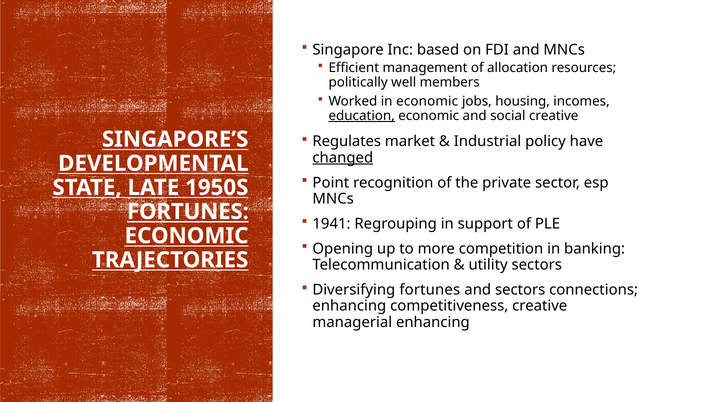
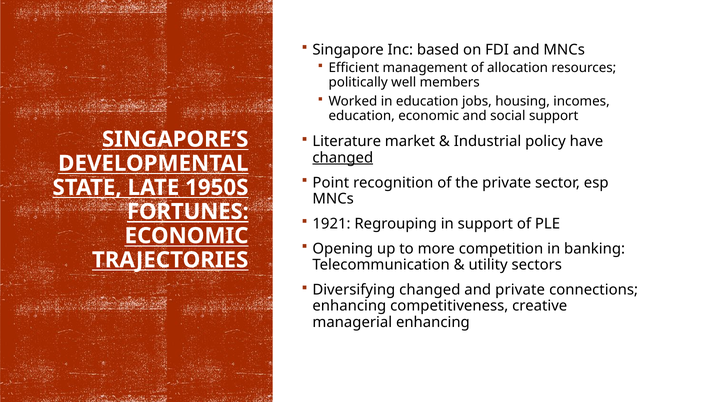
in economic: economic -> education
education at (362, 116) underline: present -> none
social creative: creative -> support
Regulates: Regulates -> Literature
1941: 1941 -> 1921
Diversifying fortunes: fortunes -> changed
and sectors: sectors -> private
